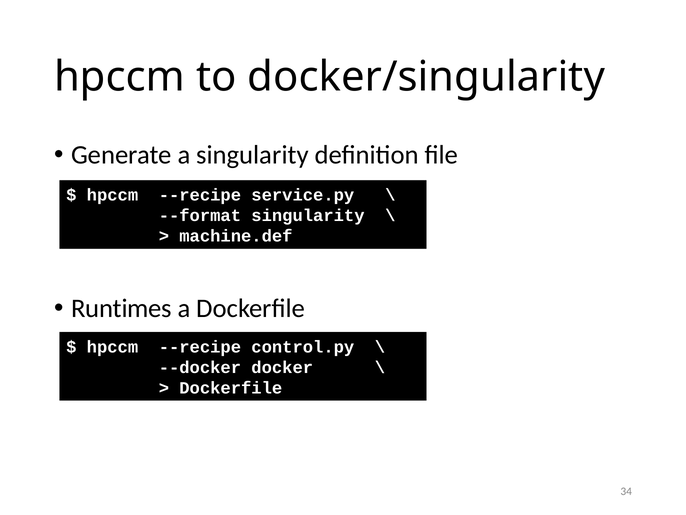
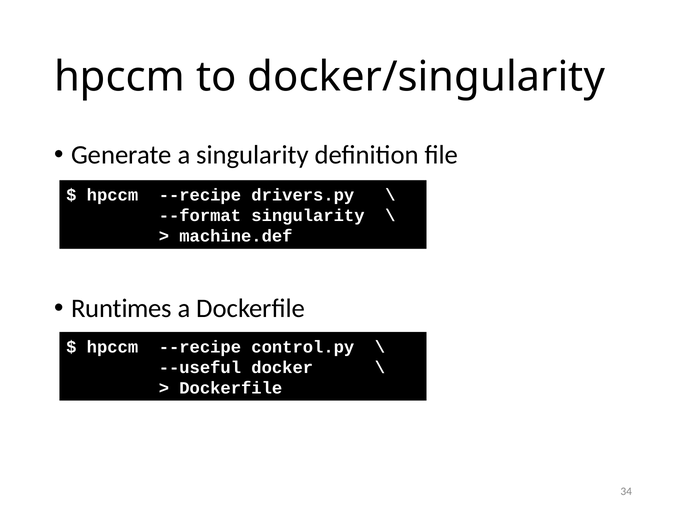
service.py: service.py -> drivers.py
--docker: --docker -> --useful
